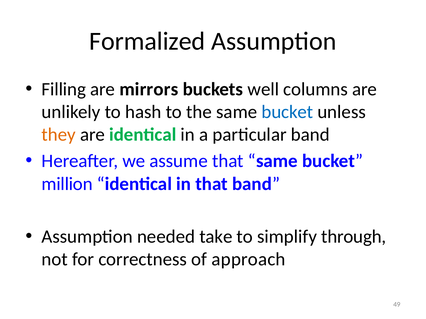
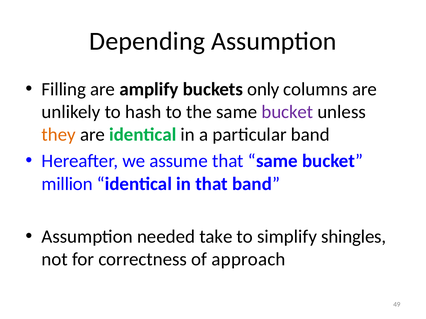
Formalized: Formalized -> Depending
mirrors: mirrors -> amplify
well: well -> only
bucket at (287, 112) colour: blue -> purple
through: through -> shingles
